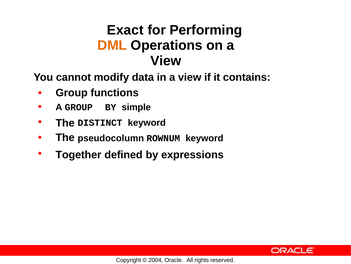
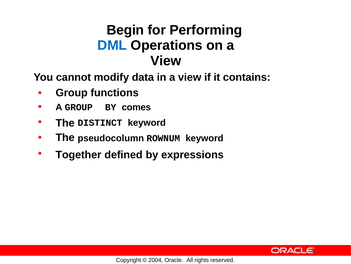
Exact: Exact -> Begin
DML colour: orange -> blue
simple: simple -> comes
